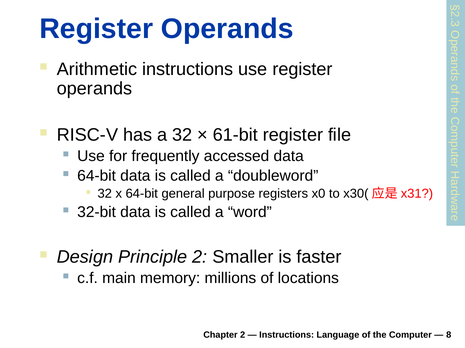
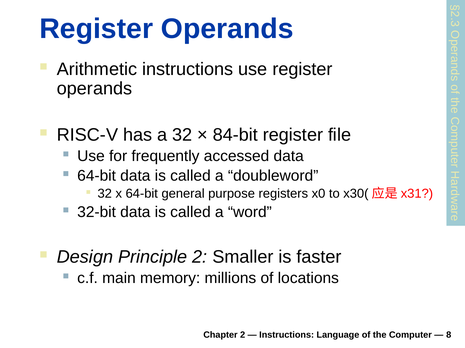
61-bit: 61-bit -> 84-bit
